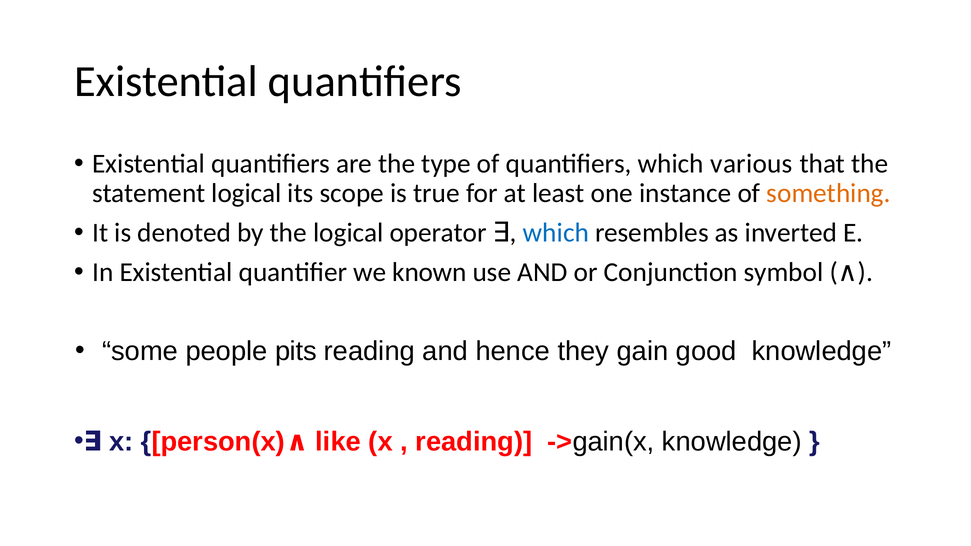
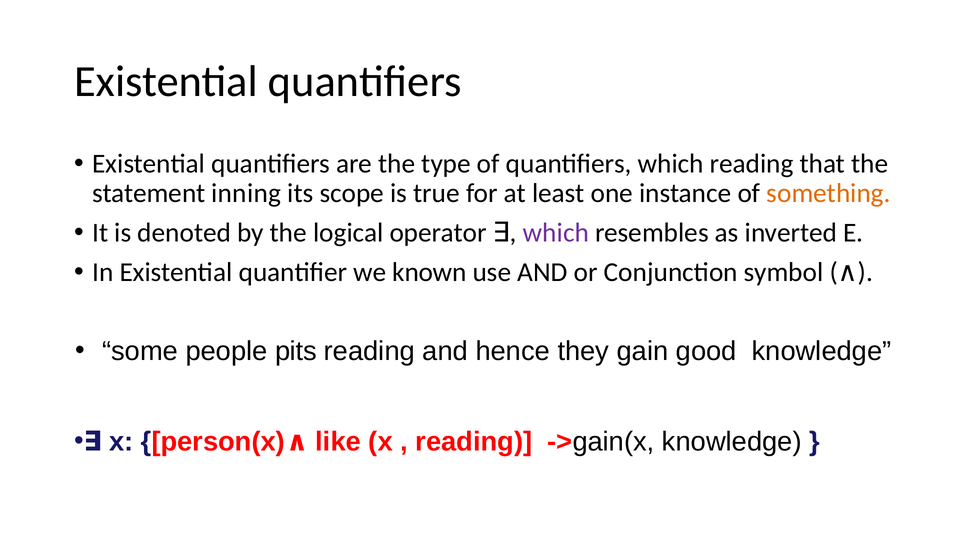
which various: various -> reading
statement logical: logical -> inning
which at (556, 233) colour: blue -> purple
